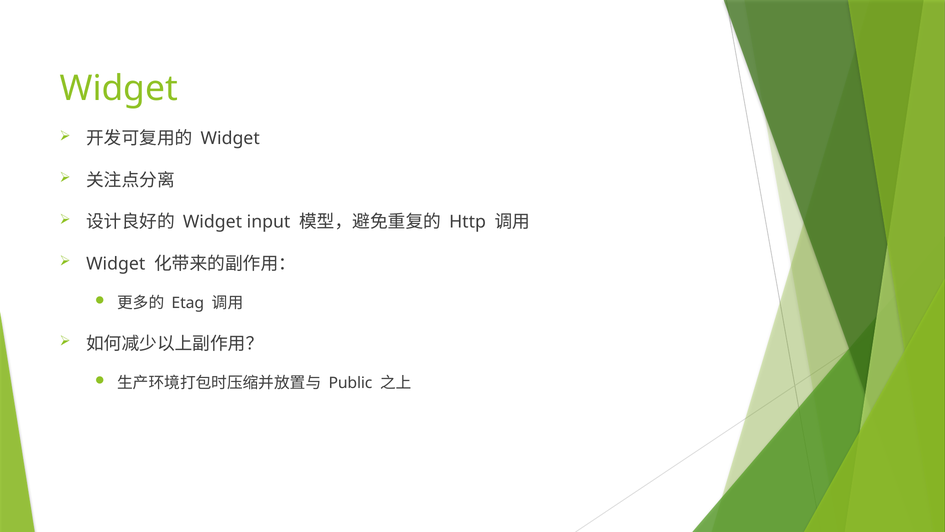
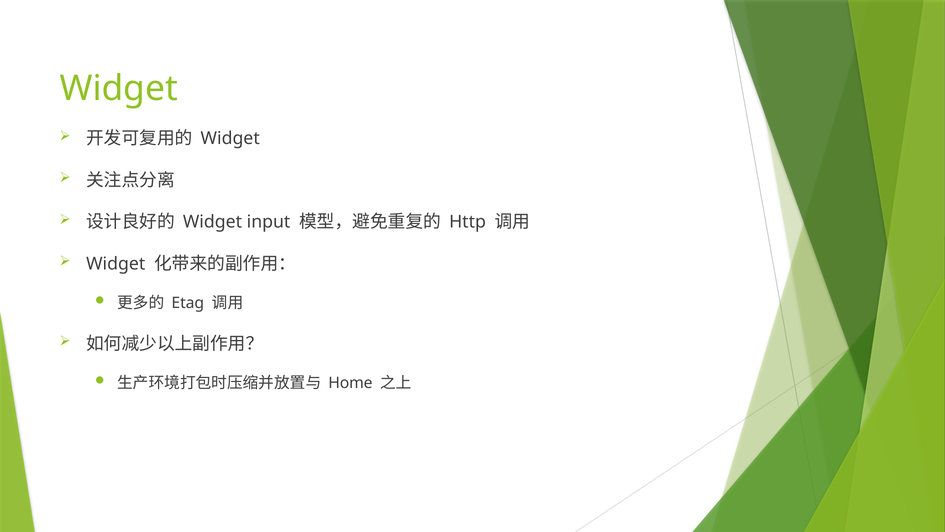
Public: Public -> Home
